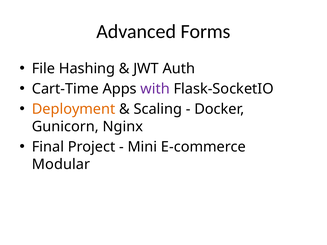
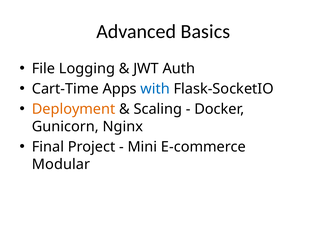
Forms: Forms -> Basics
Hashing: Hashing -> Logging
with colour: purple -> blue
